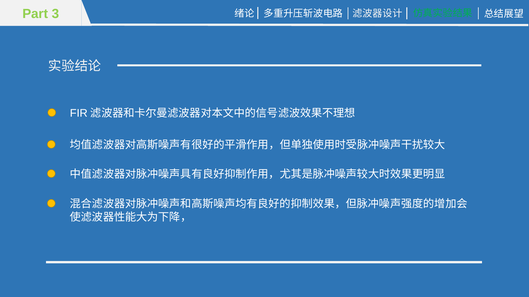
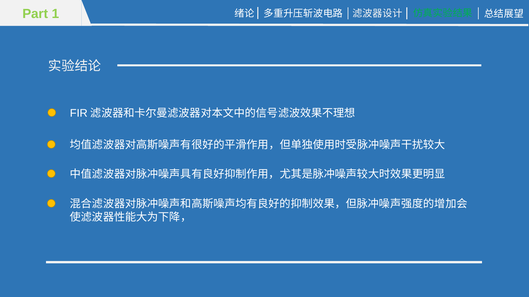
3: 3 -> 1
